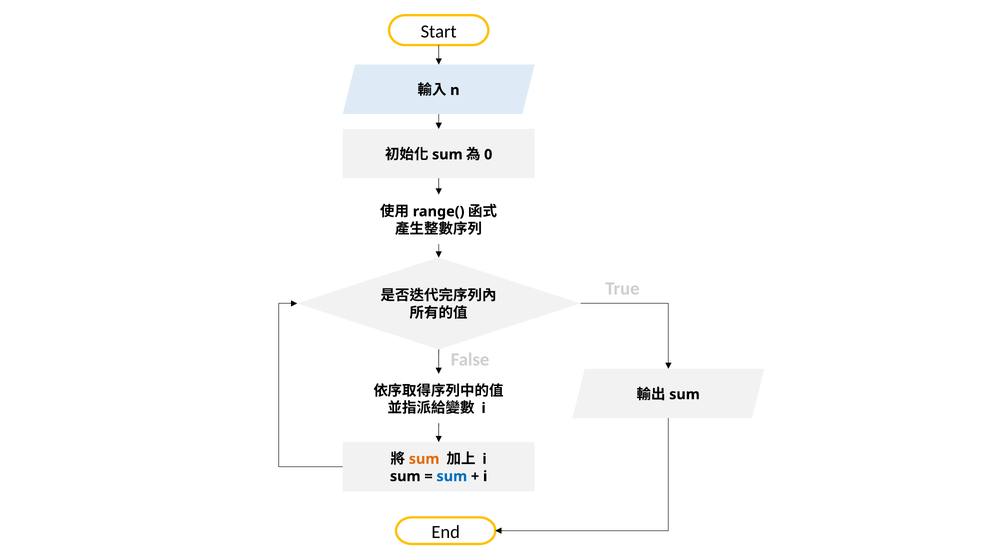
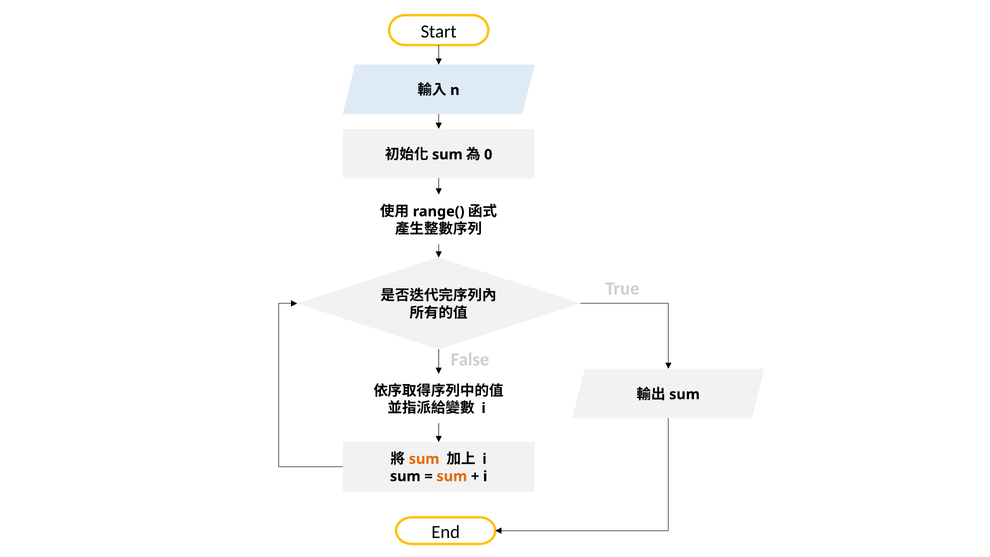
sum at (452, 476) colour: blue -> orange
